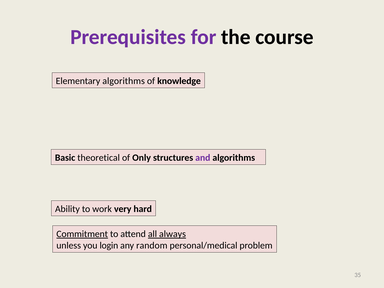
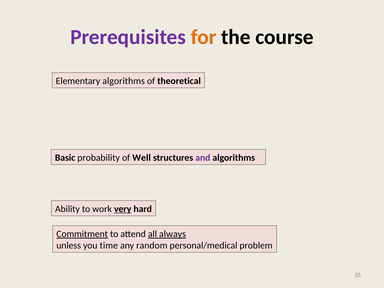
for colour: purple -> orange
knowledge: knowledge -> theoretical
theoretical: theoretical -> probability
Only: Only -> Well
very underline: none -> present
login: login -> time
